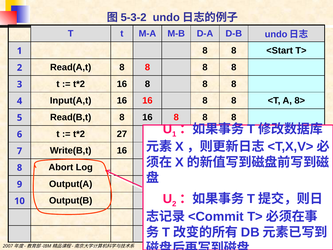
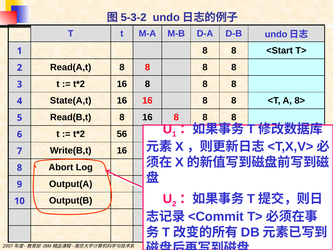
Input(A,t: Input(A,t -> State(A,t
27: 27 -> 56
